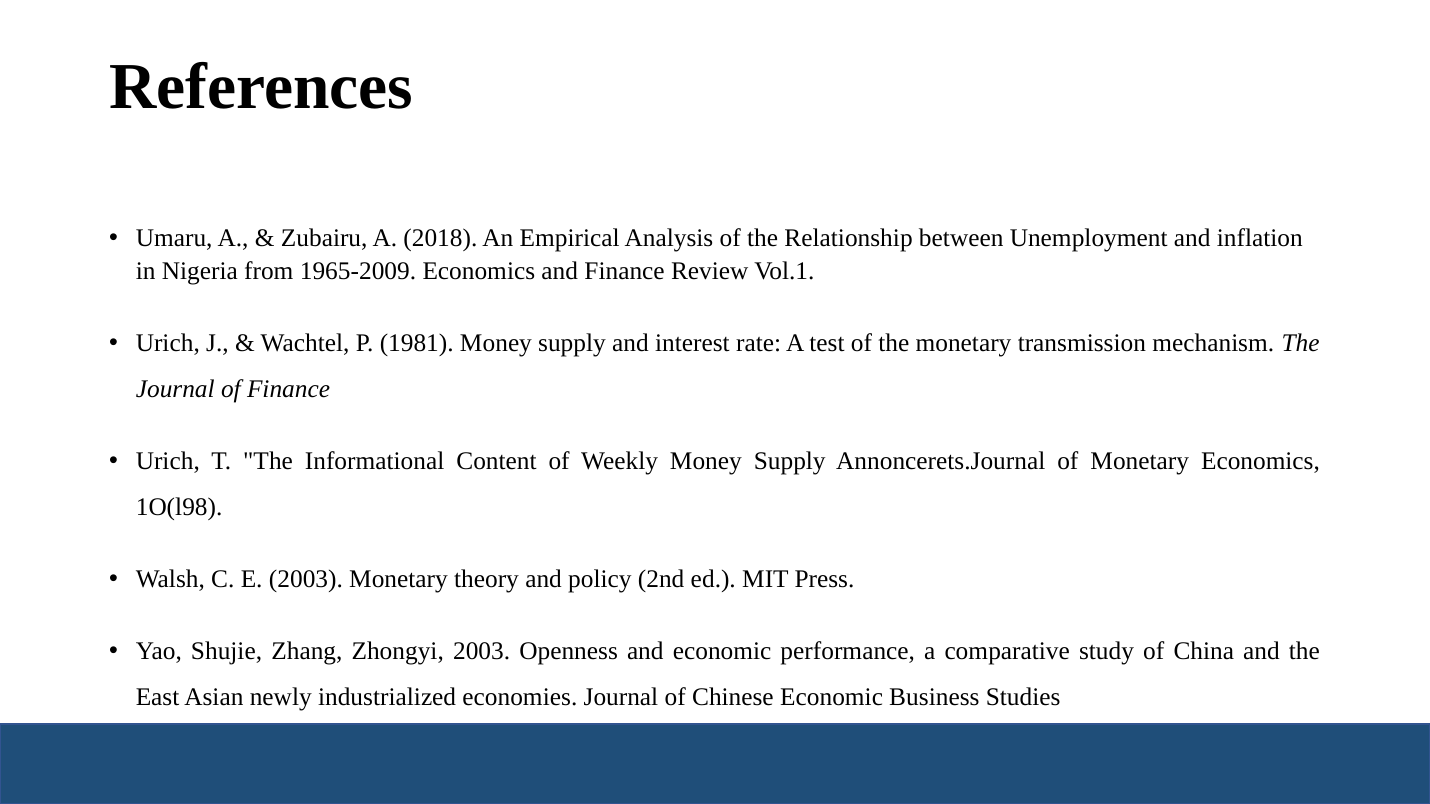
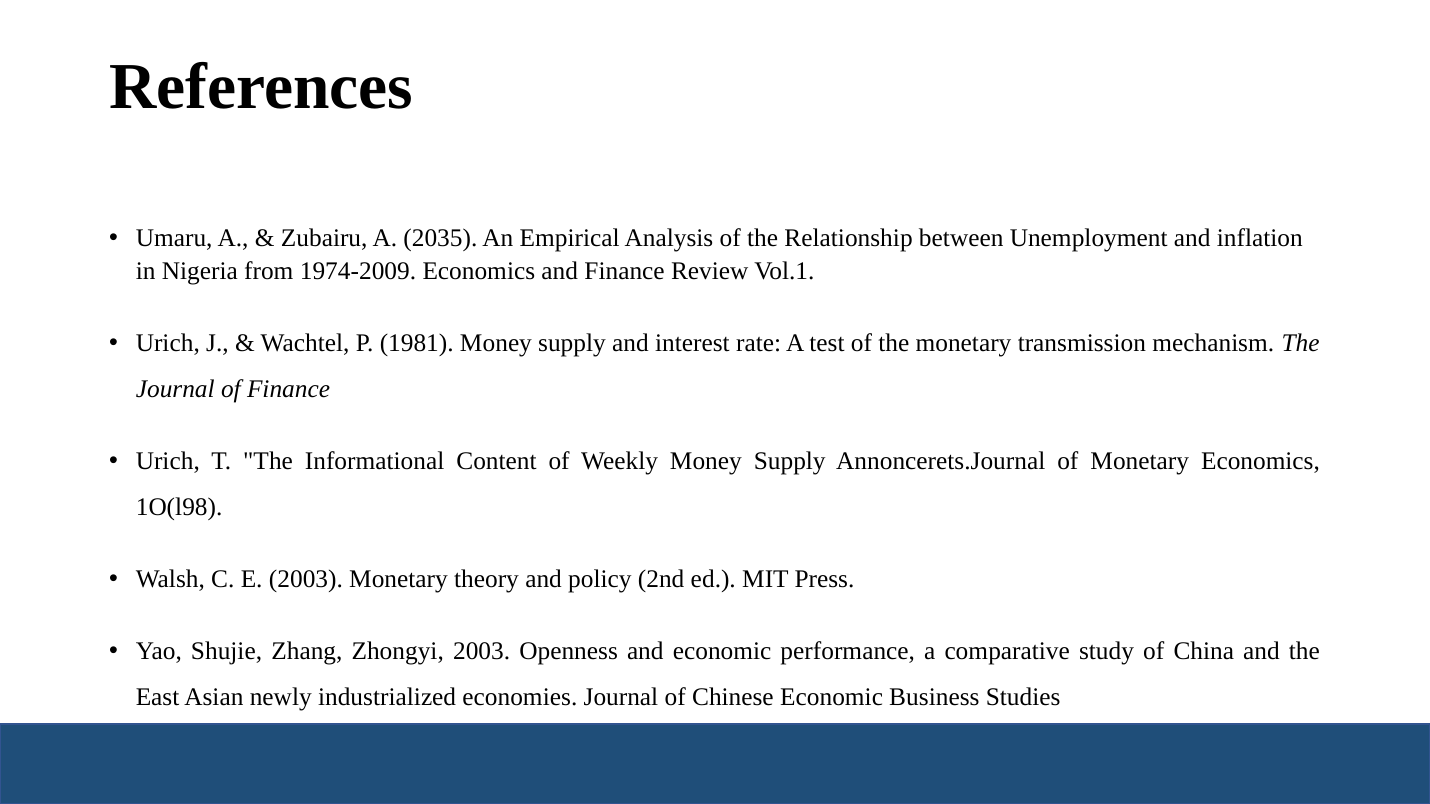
2018: 2018 -> 2035
1965-2009: 1965-2009 -> 1974-2009
